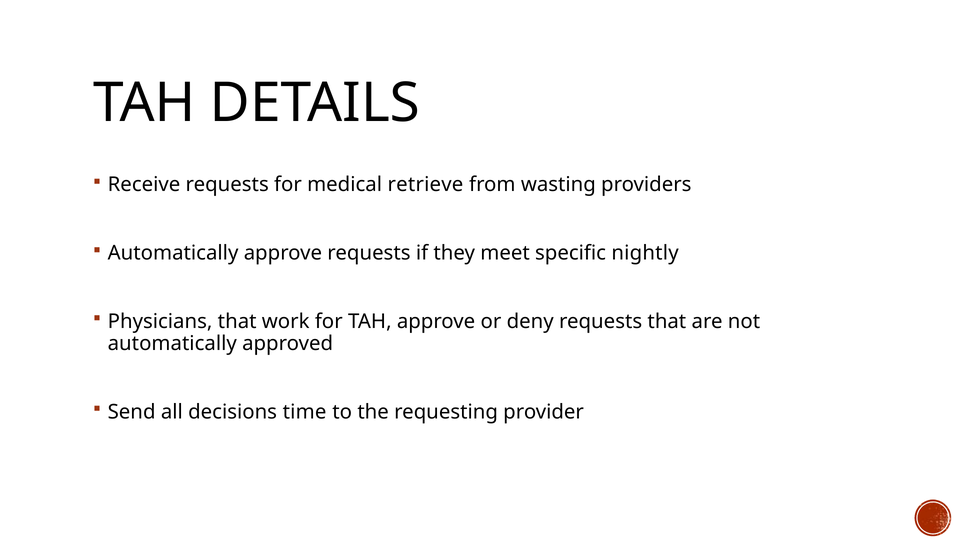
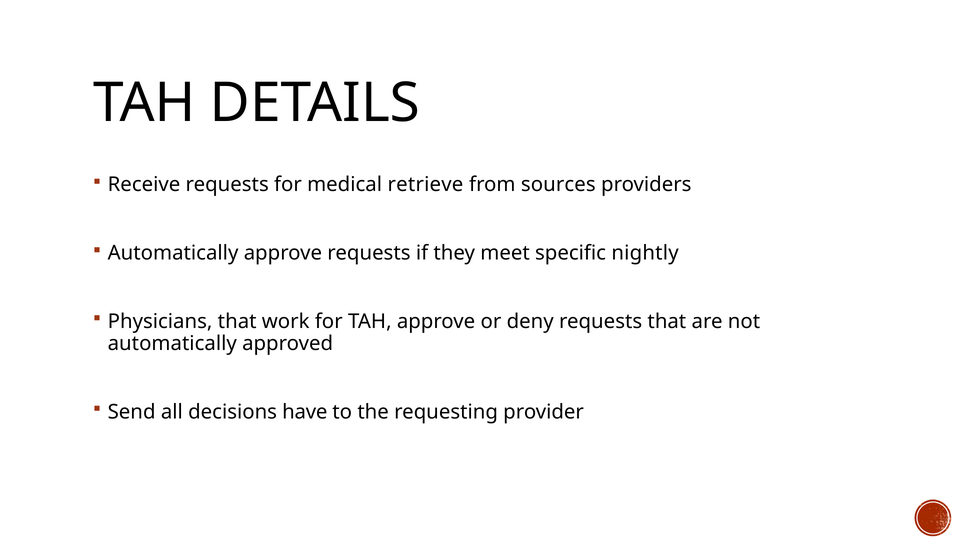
wasting: wasting -> sources
time: time -> have
